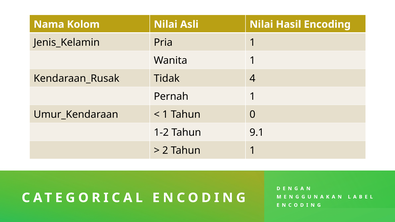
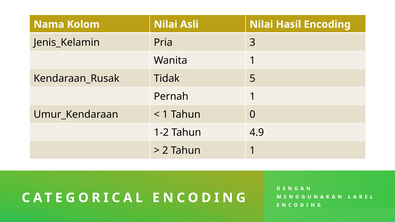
Pria 1: 1 -> 3
4: 4 -> 5
9.1: 9.1 -> 4.9
